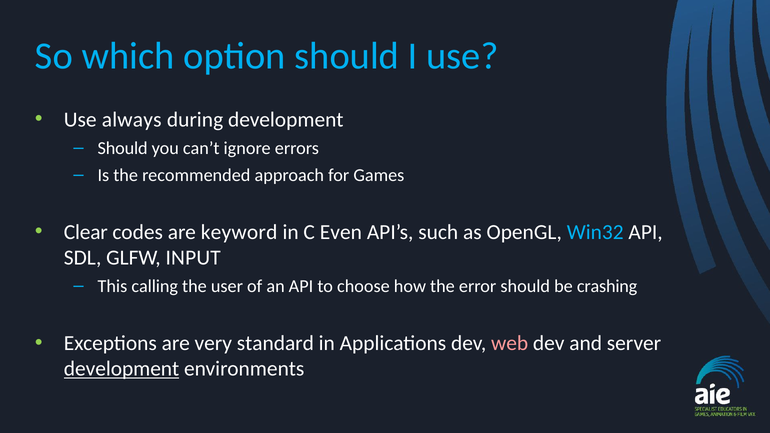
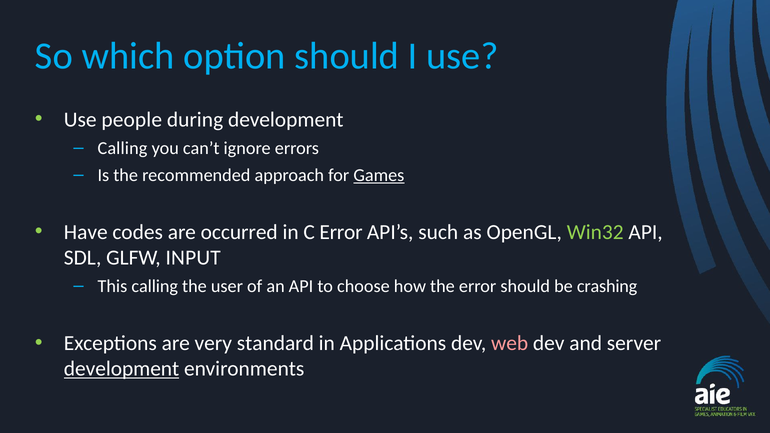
always: always -> people
Should at (123, 148): Should -> Calling
Games underline: none -> present
Clear: Clear -> Have
keyword: keyword -> occurred
C Even: Even -> Error
Win32 colour: light blue -> light green
